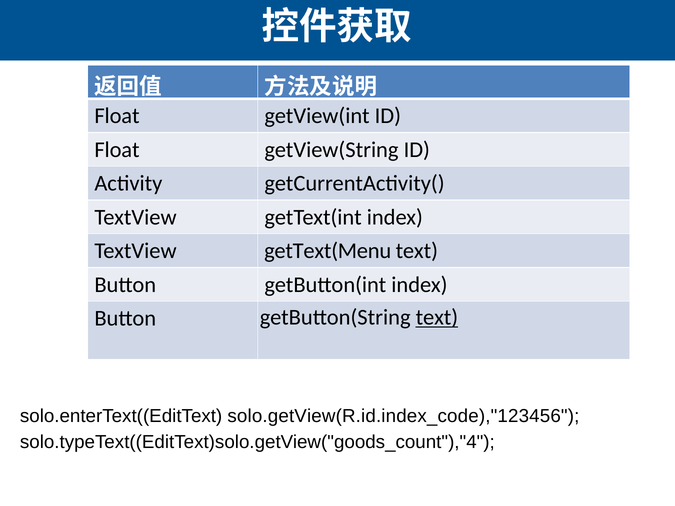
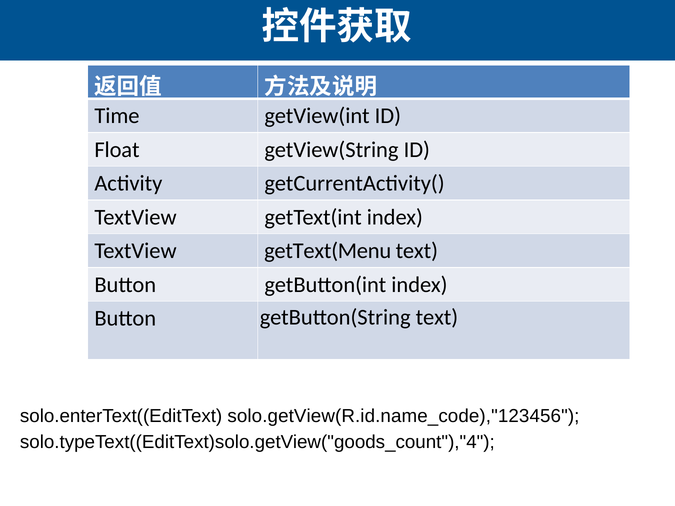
Float at (117, 116): Float -> Time
text at (437, 317) underline: present -> none
solo.getView(R.id.index_code),"123456: solo.getView(R.id.index_code),"123456 -> solo.getView(R.id.name_code),"123456
